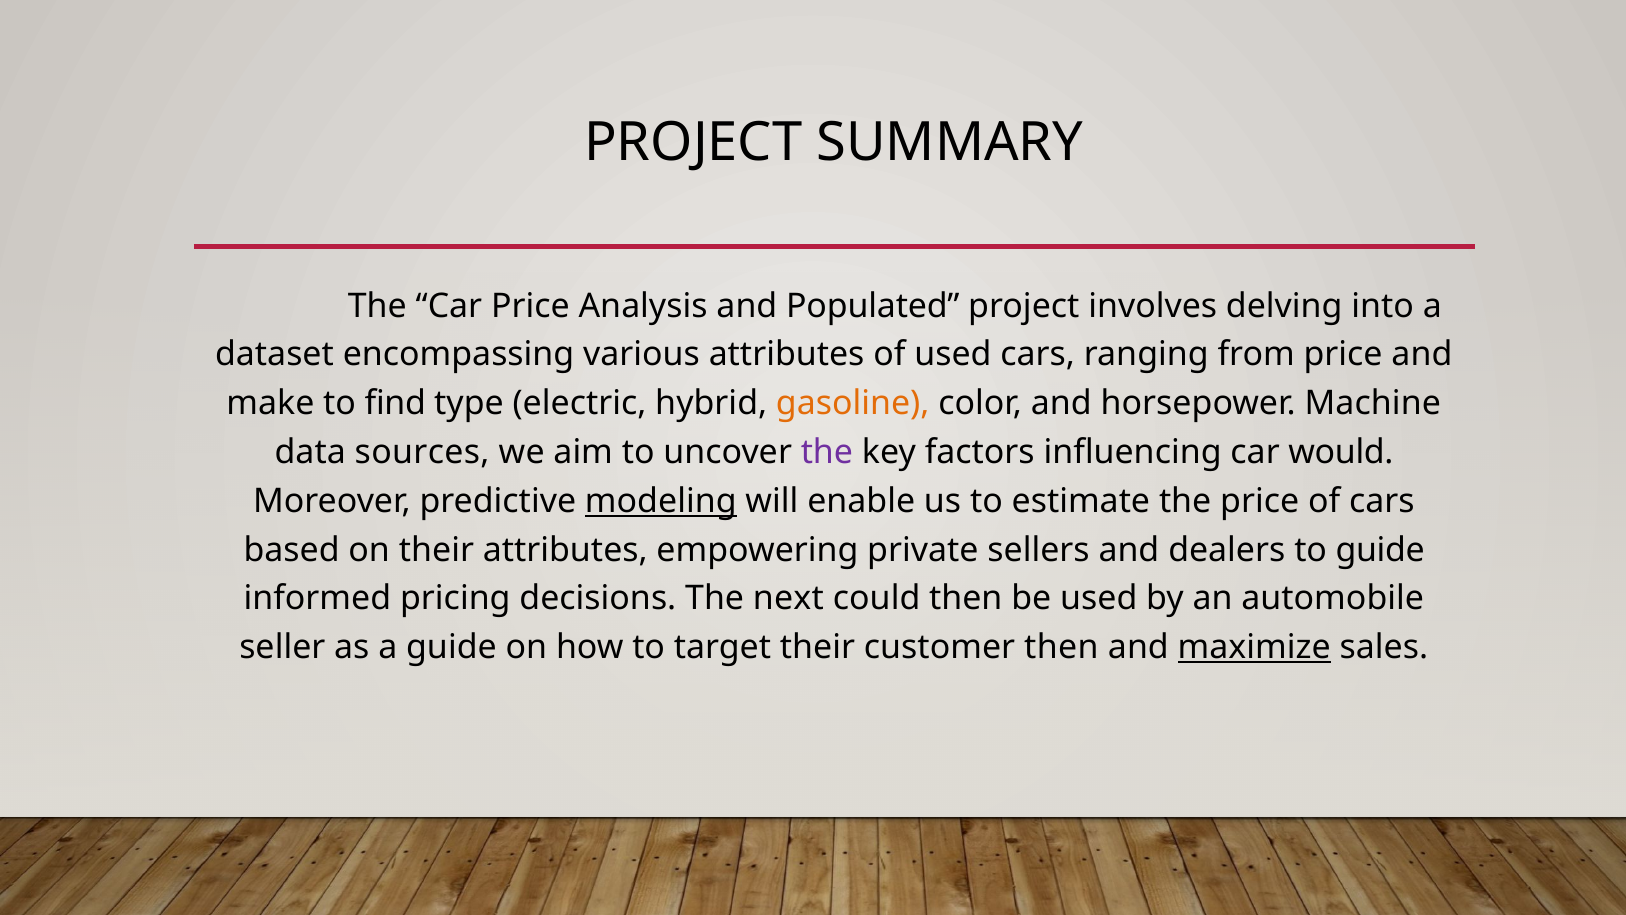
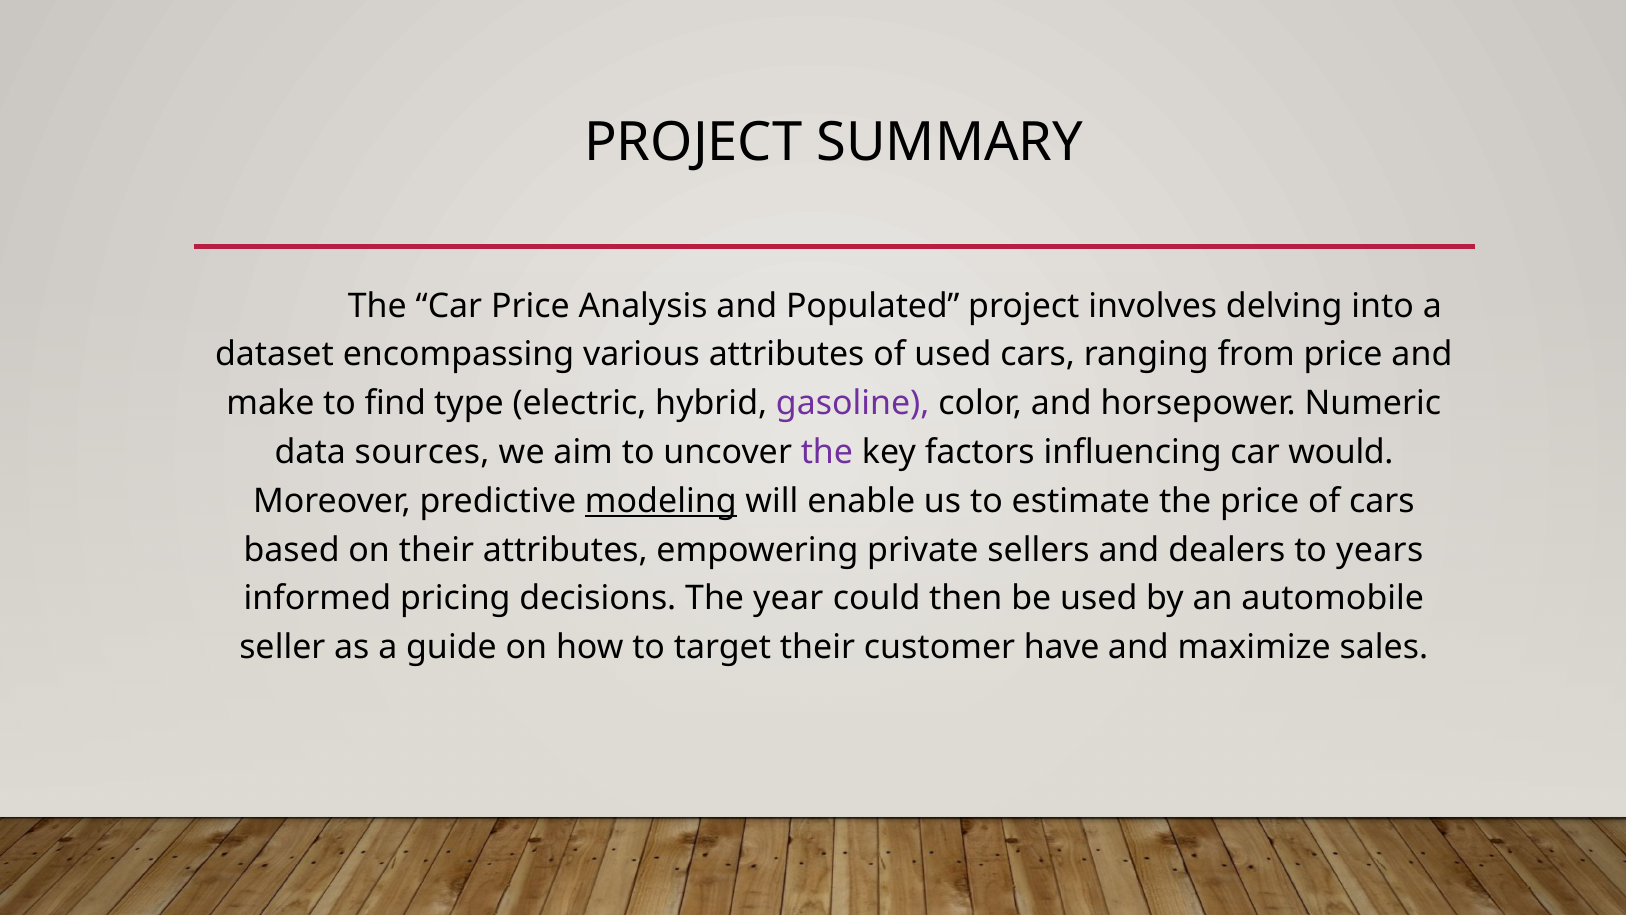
gasoline colour: orange -> purple
Machine: Machine -> Numeric
to guide: guide -> years
next: next -> year
customer then: then -> have
maximize underline: present -> none
